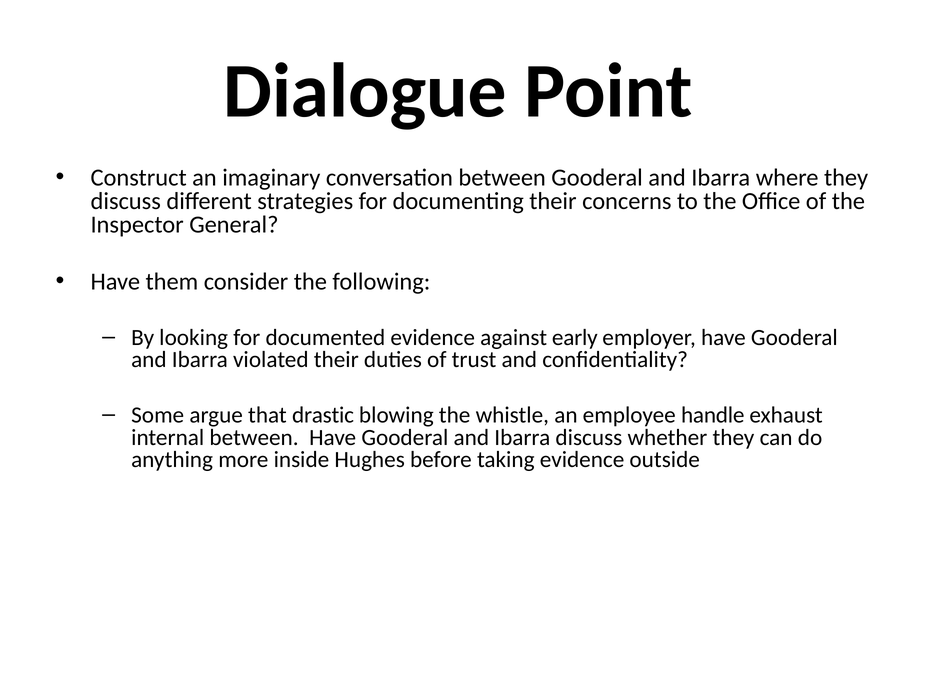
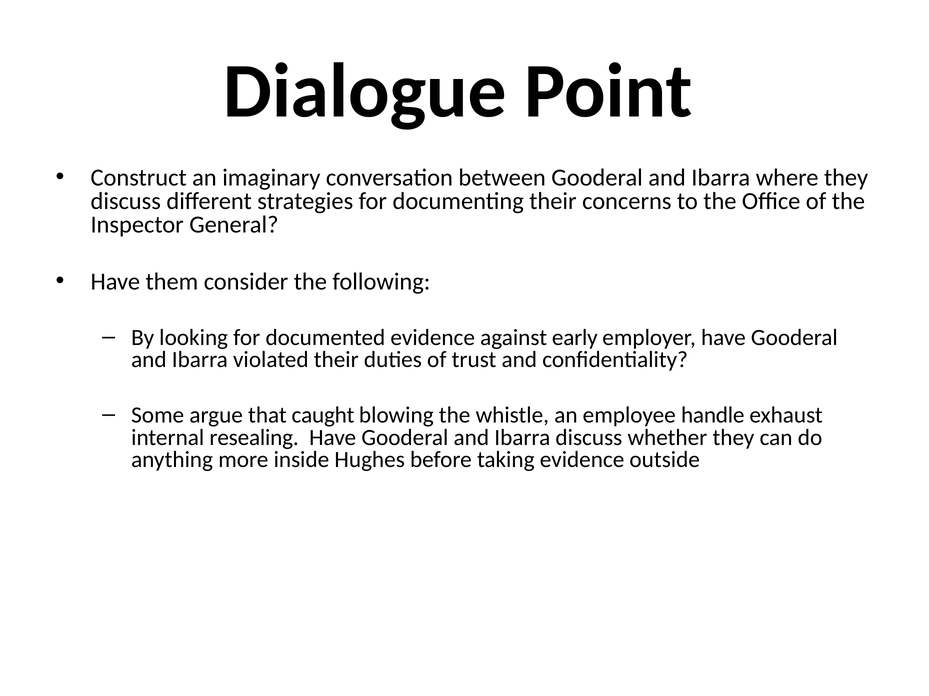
drastic: drastic -> caught
internal between: between -> resealing
